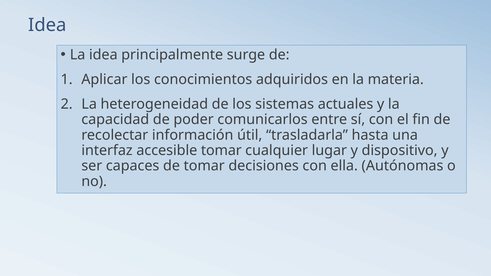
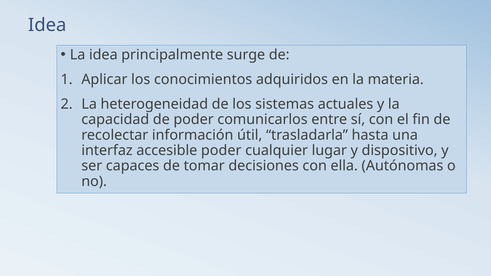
accesible tomar: tomar -> poder
